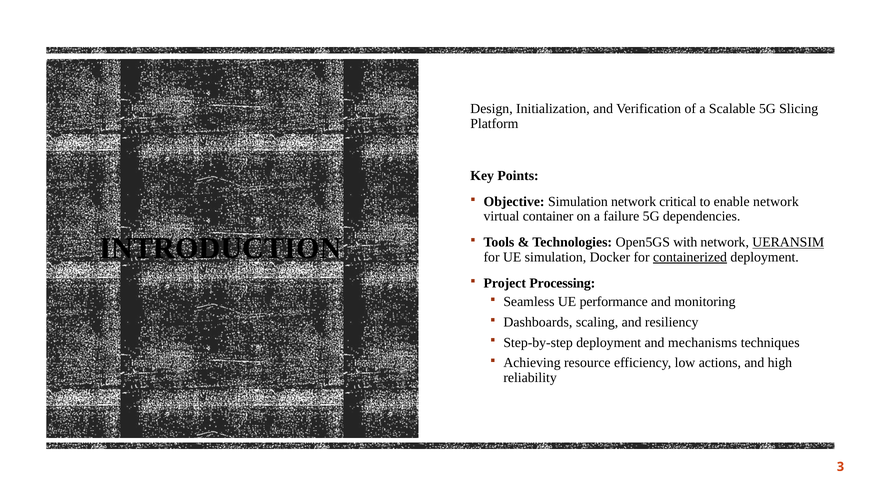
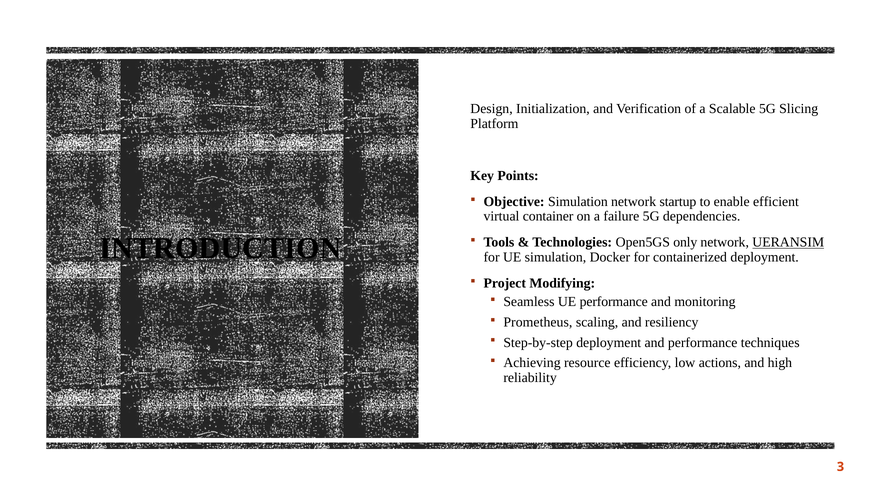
critical: critical -> startup
enable network: network -> efficient
with: with -> only
containerized underline: present -> none
Processing: Processing -> Modifying
Dashboards: Dashboards -> Prometheus
and mechanisms: mechanisms -> performance
